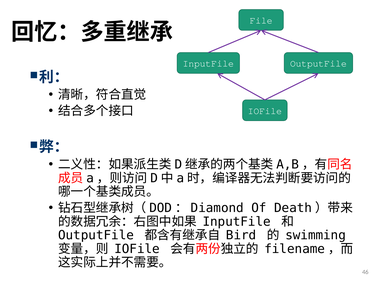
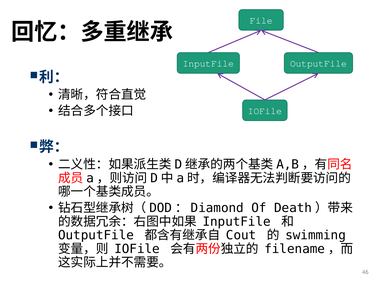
Bird: Bird -> Cout
